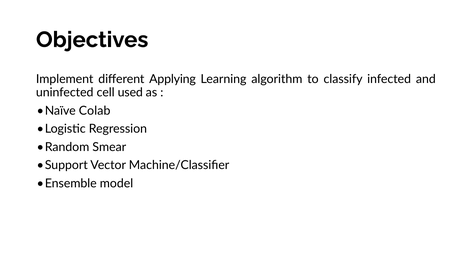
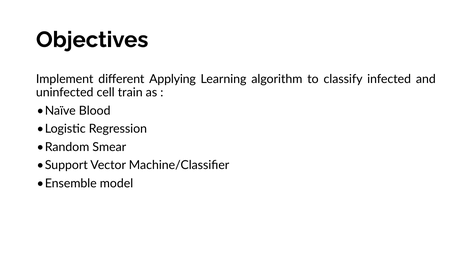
used: used -> train
Colab: Colab -> Blood
